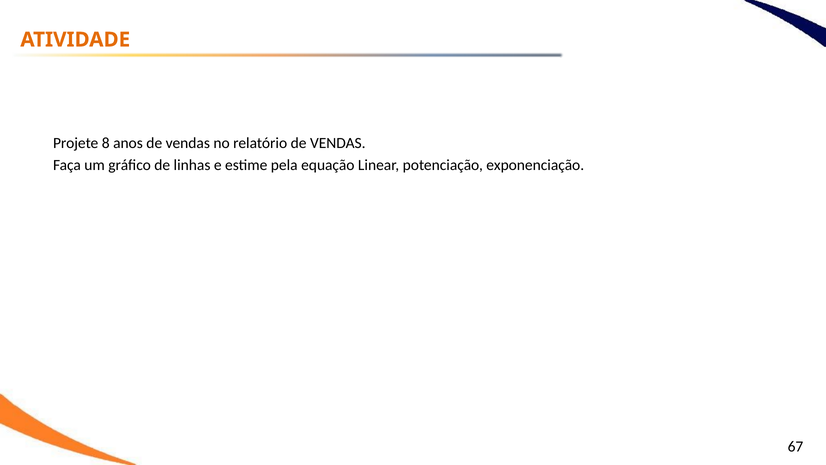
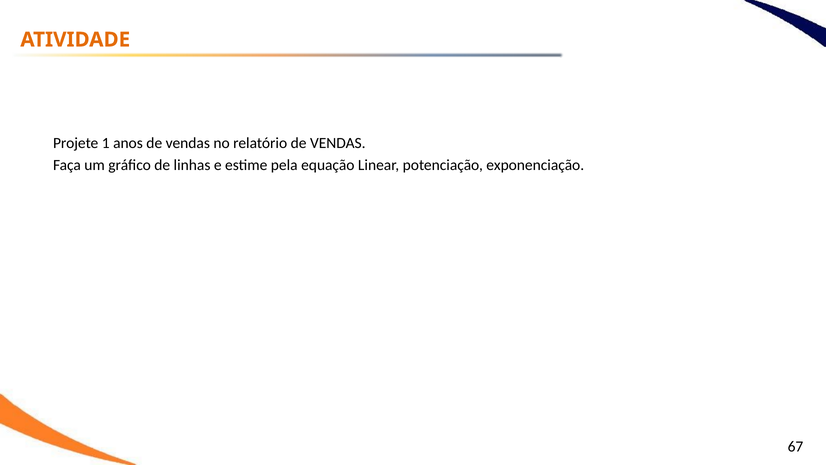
8: 8 -> 1
